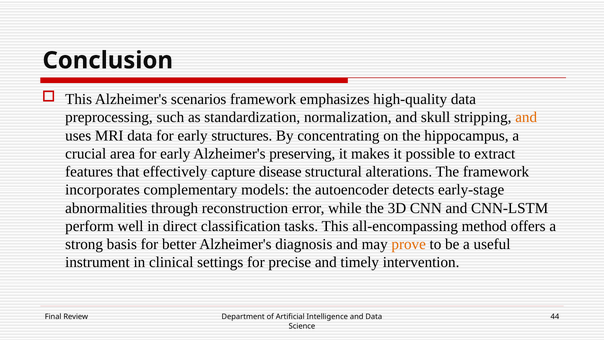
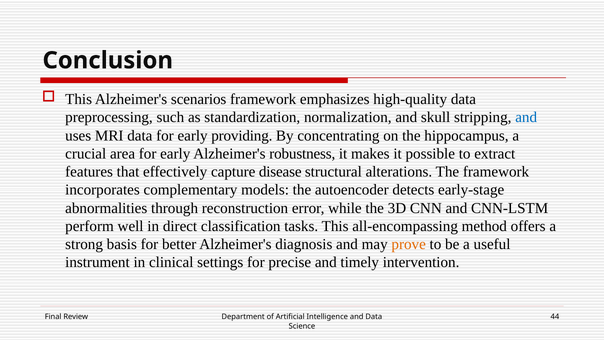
and at (526, 117) colour: orange -> blue
structures: structures -> providing
preserving: preserving -> robustness
